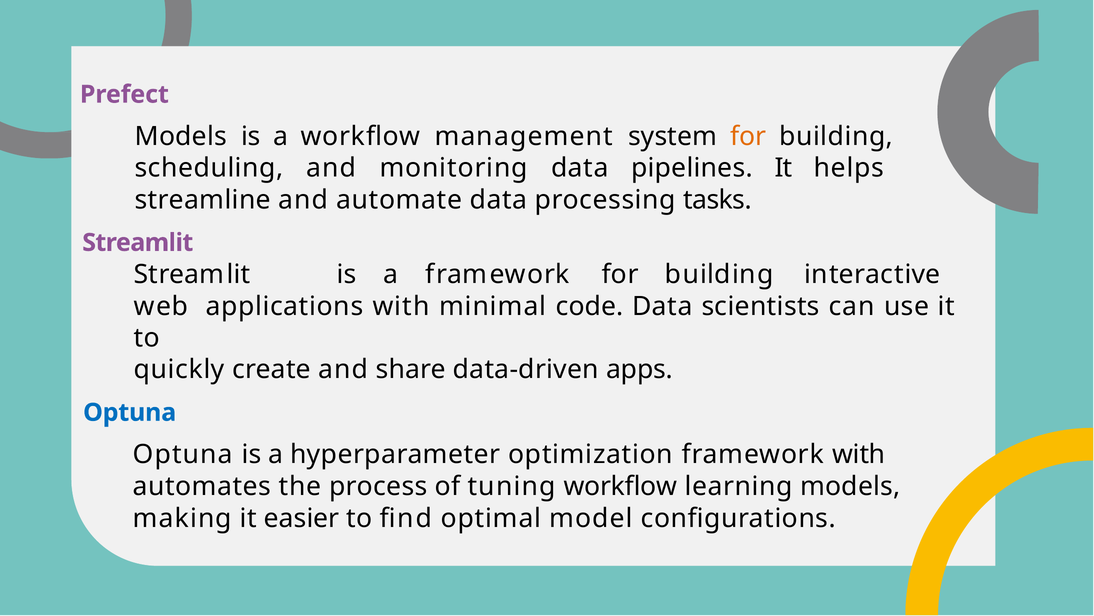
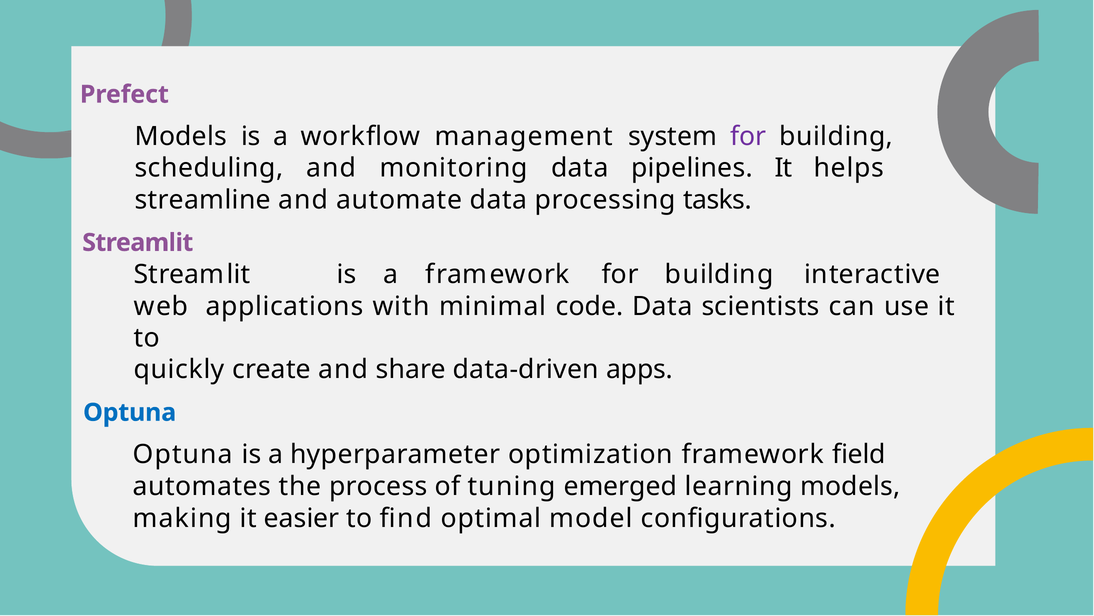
for at (748, 136) colour: orange -> purple
framework with: with -> ﬁeld
tuning workﬂow: workﬂow -> emerged
